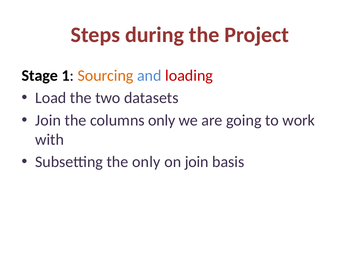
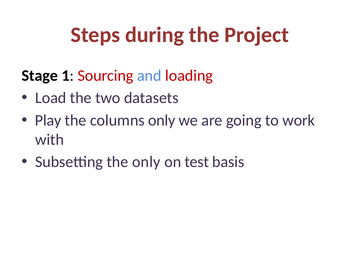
Sourcing colour: orange -> red
Join at (48, 120): Join -> Play
on join: join -> test
